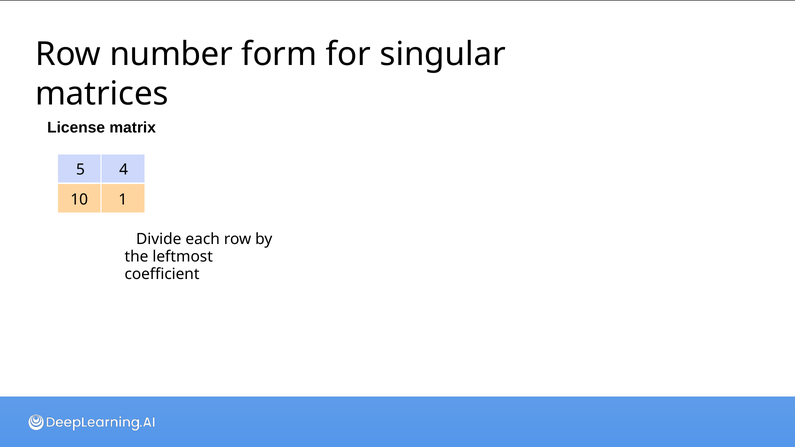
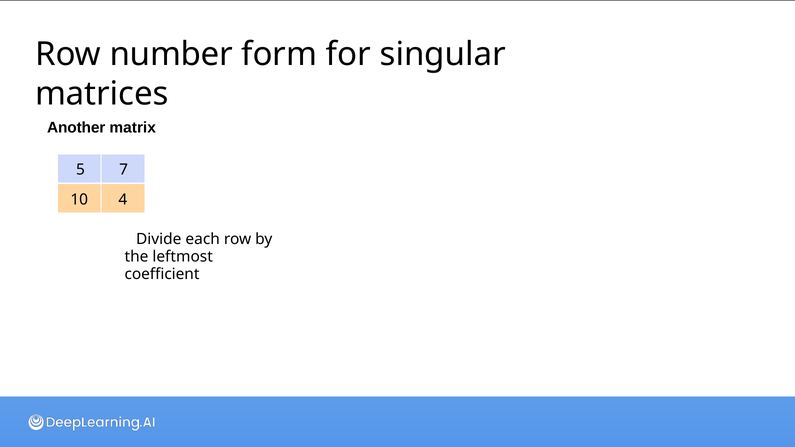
License: License -> Another
4: 4 -> 7
1: 1 -> 4
